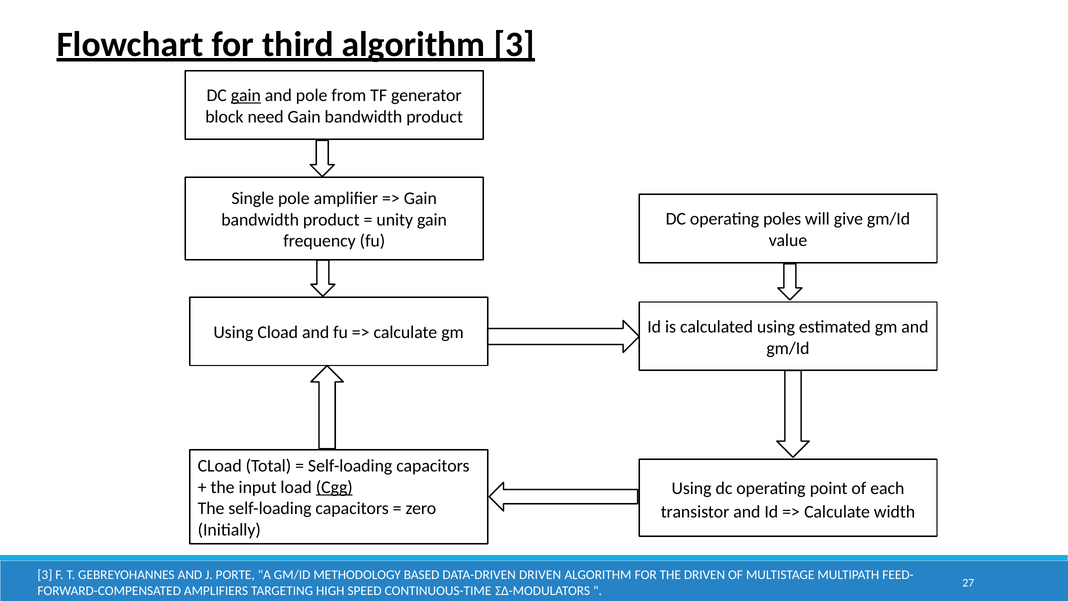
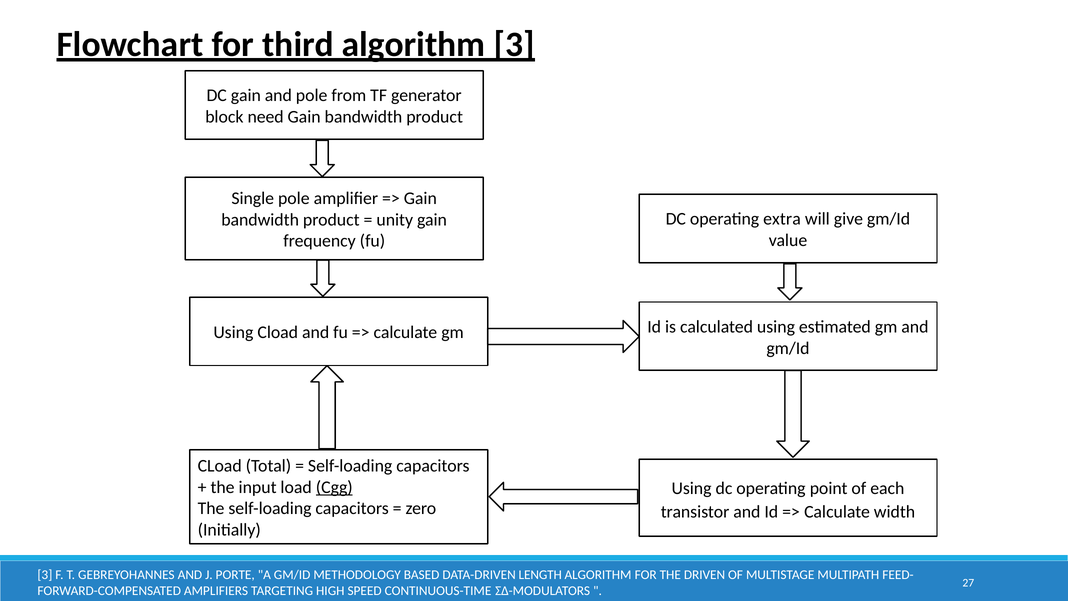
gain at (246, 95) underline: present -> none
poles: poles -> extra
DATA-DRIVEN DRIVEN: DRIVEN -> LENGTH
